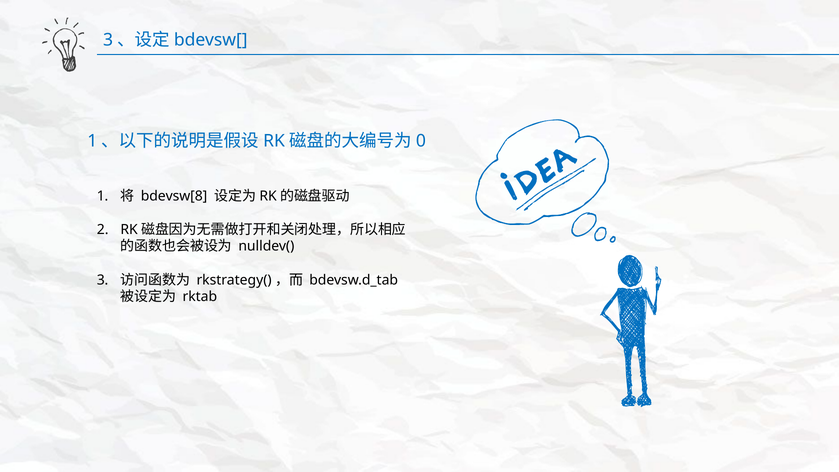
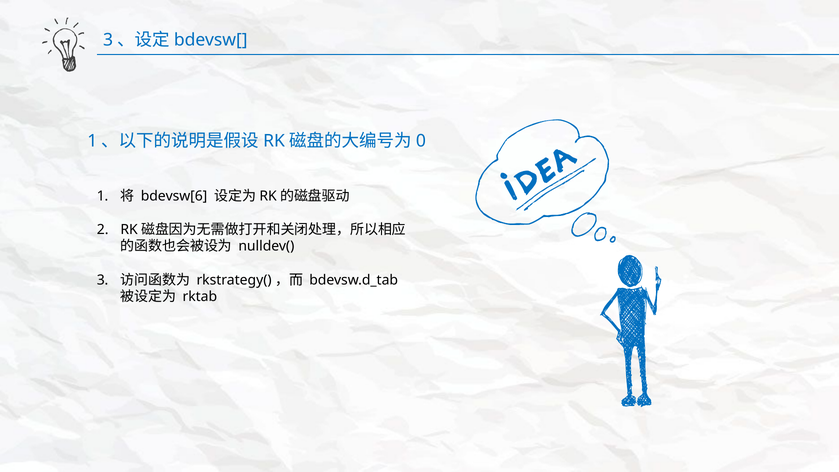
bdevsw[8: bdevsw[8 -> bdevsw[6
